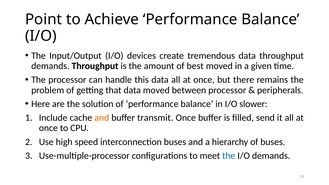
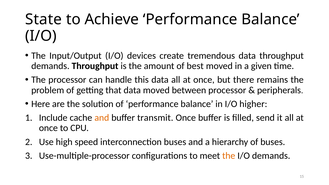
Point: Point -> State
slower: slower -> higher
the at (229, 156) colour: blue -> orange
